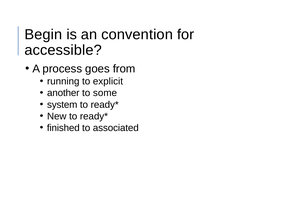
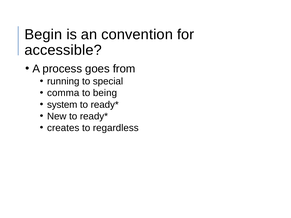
explicit: explicit -> special
another: another -> comma
some: some -> being
finished: finished -> creates
associated: associated -> regardless
